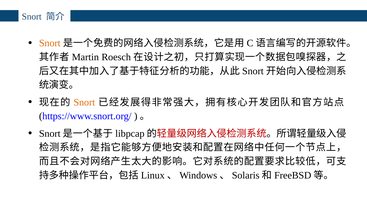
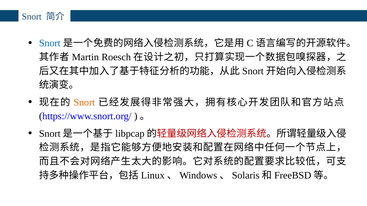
Snort at (50, 43) colour: orange -> blue
